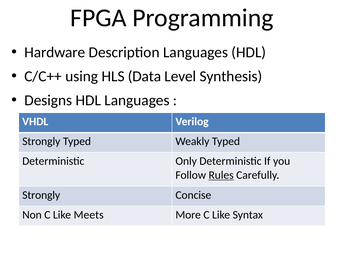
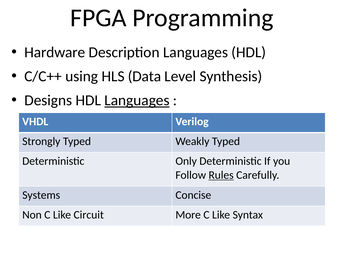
Languages at (137, 100) underline: none -> present
Strongly at (41, 195): Strongly -> Systems
Meets: Meets -> Circuit
